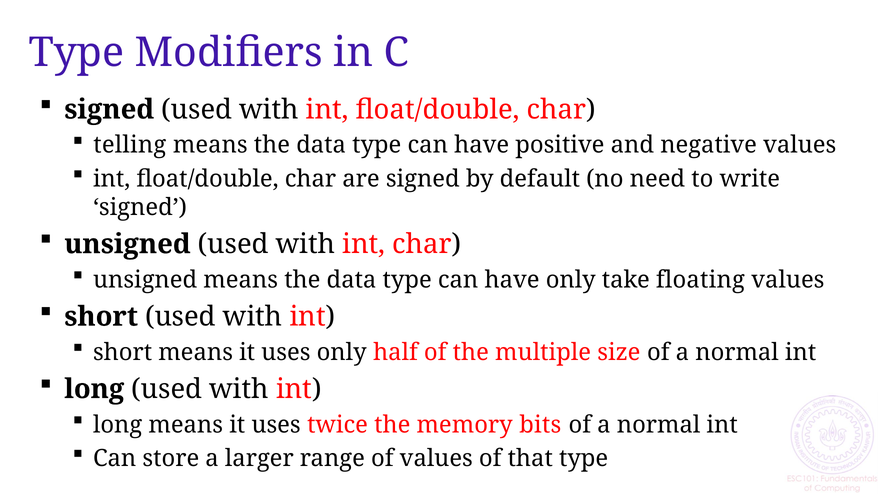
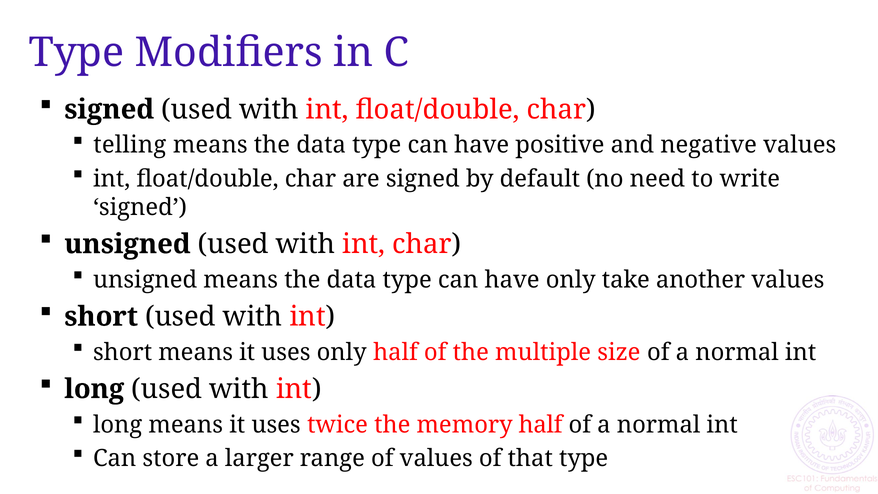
floating: floating -> another
memory bits: bits -> half
